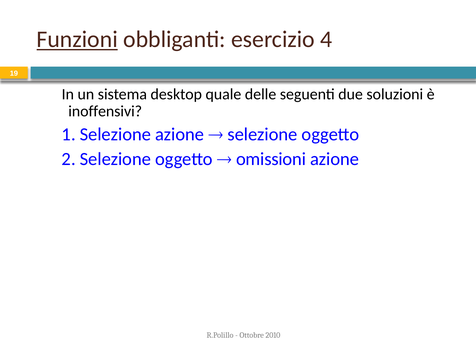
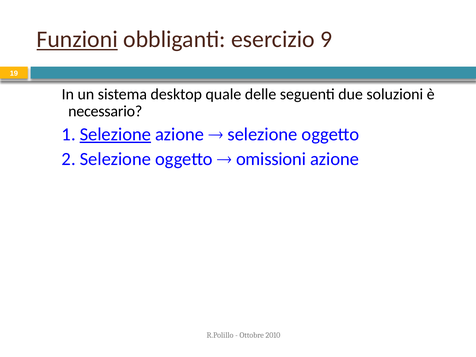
4: 4 -> 9
inoffensivi: inoffensivi -> necessario
Selezione at (115, 134) underline: none -> present
